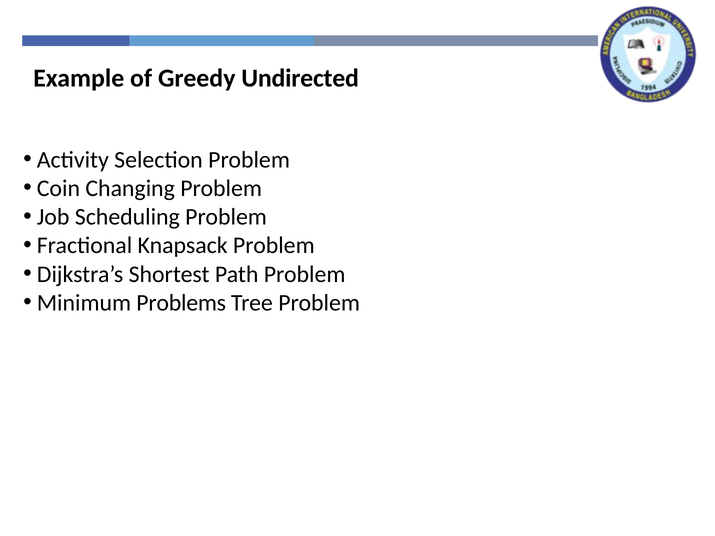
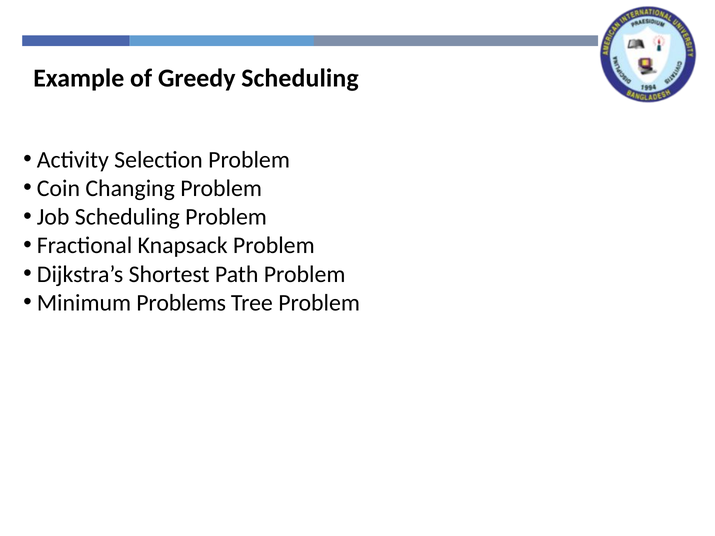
Greedy Undirected: Undirected -> Scheduling
